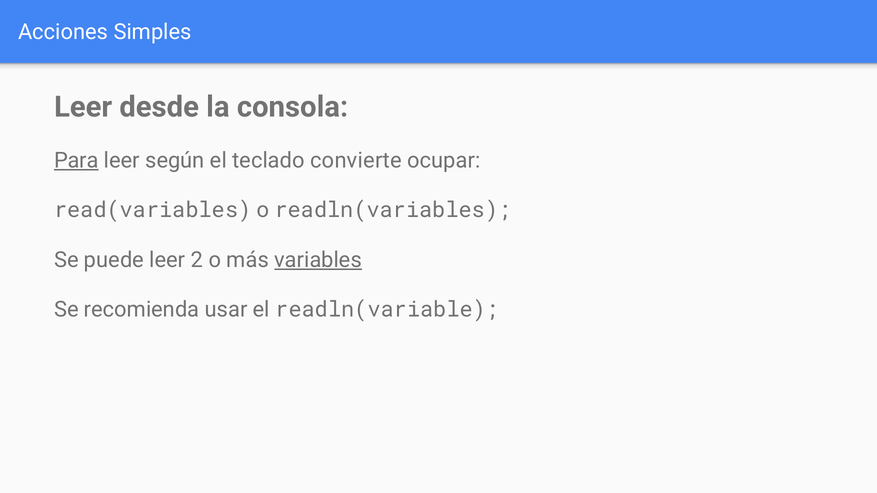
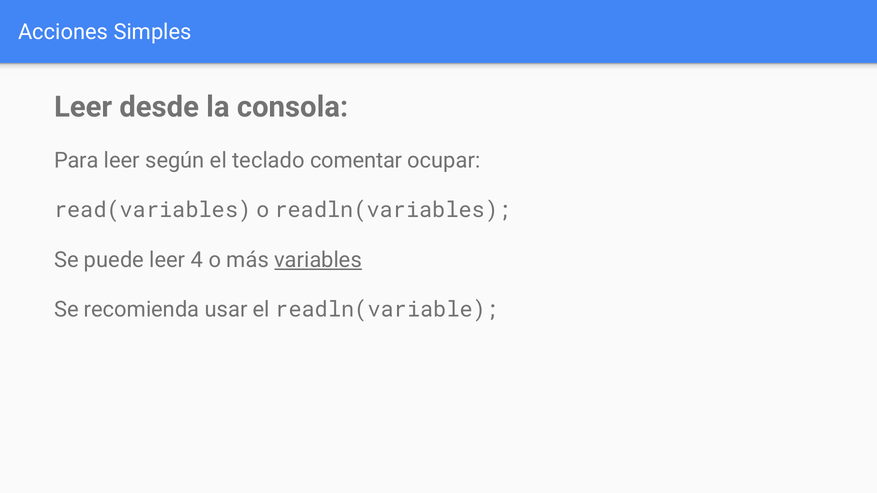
Para underline: present -> none
convierte: convierte -> comentar
2: 2 -> 4
